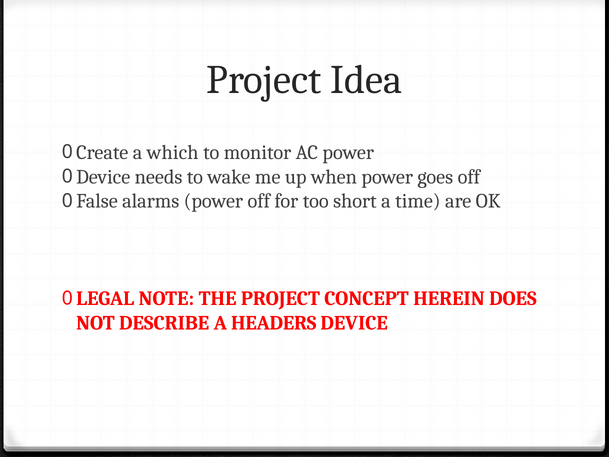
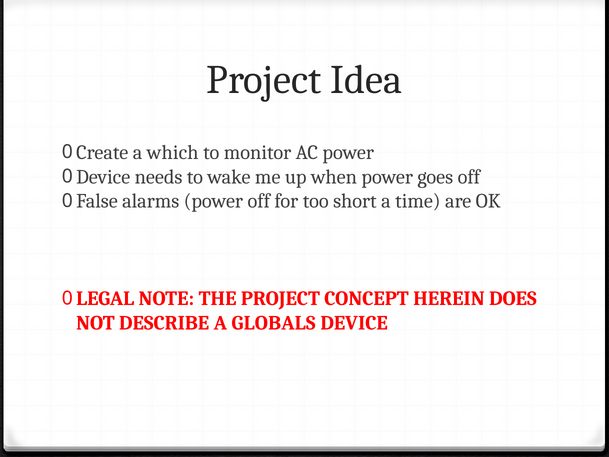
HEADERS: HEADERS -> GLOBALS
